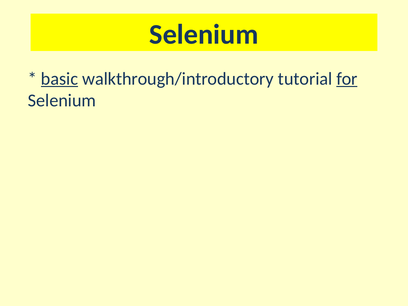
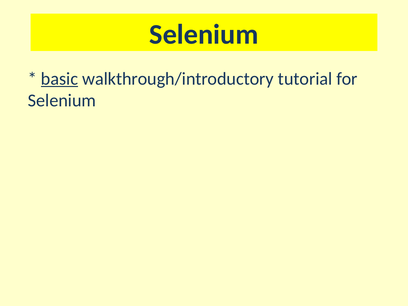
for underline: present -> none
